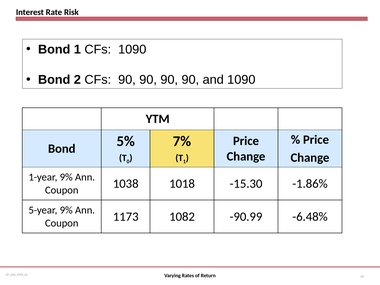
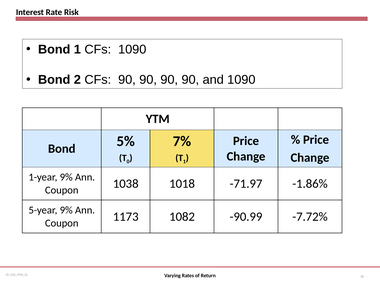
-15.30: -15.30 -> -71.97
-6.48%: -6.48% -> -7.72%
